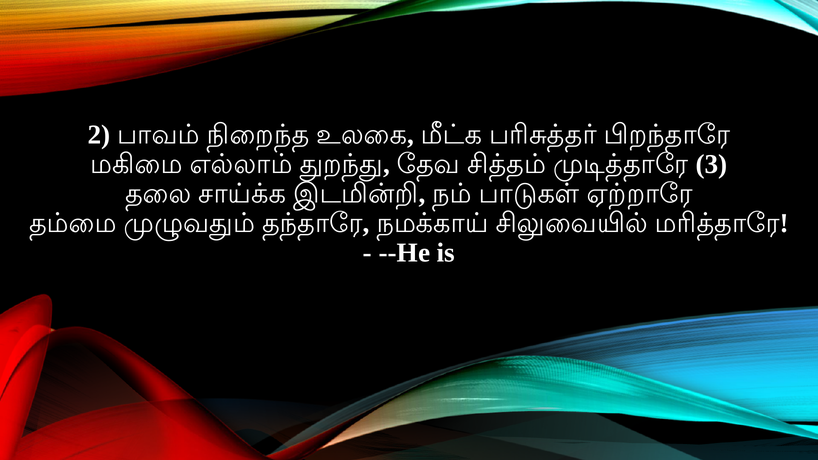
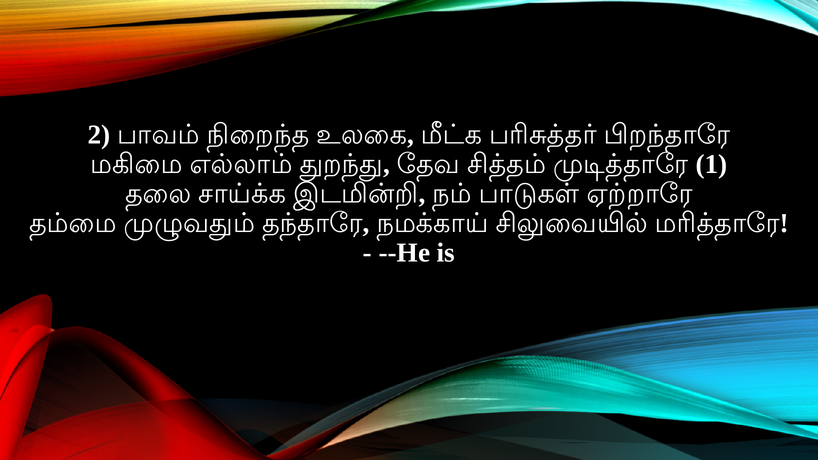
3: 3 -> 1
